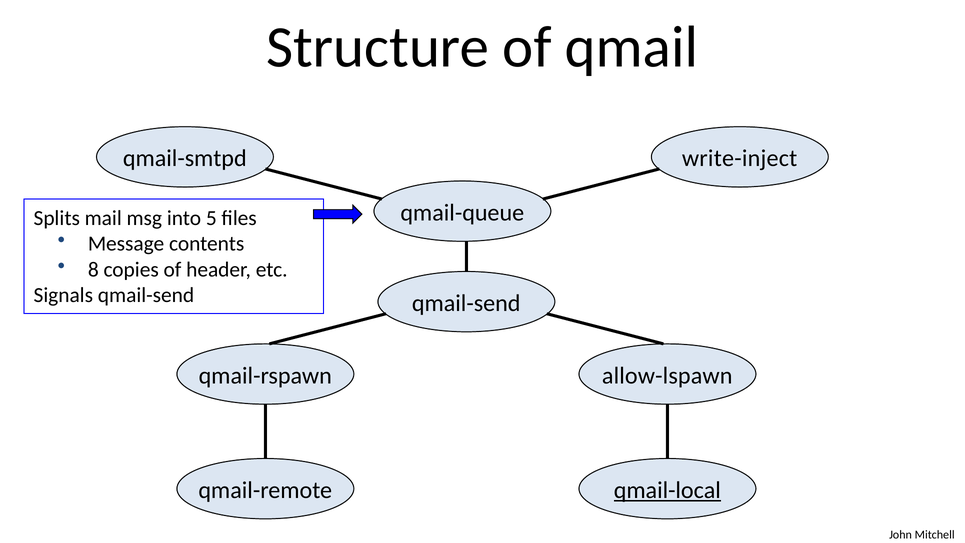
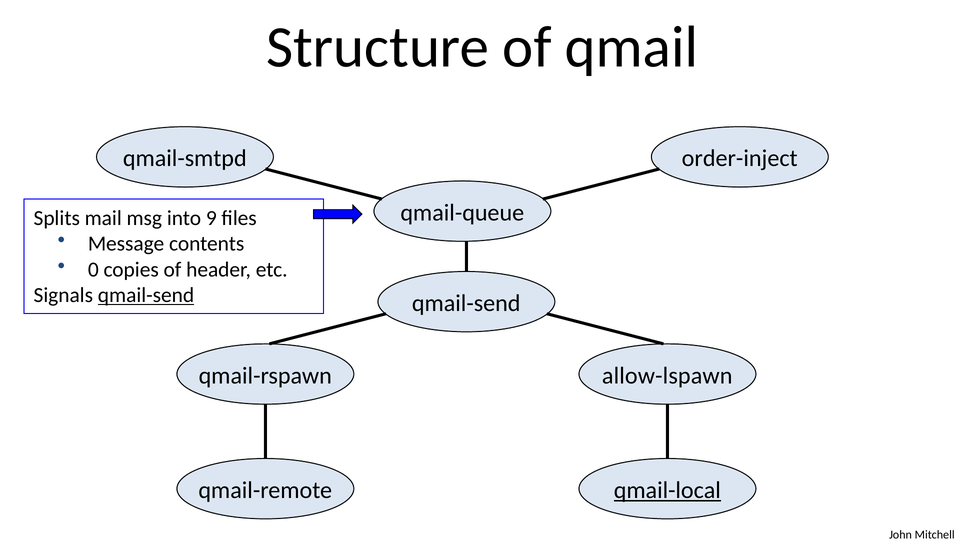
write-inject: write-inject -> order-inject
5: 5 -> 9
8: 8 -> 0
qmail-send at (146, 295) underline: none -> present
